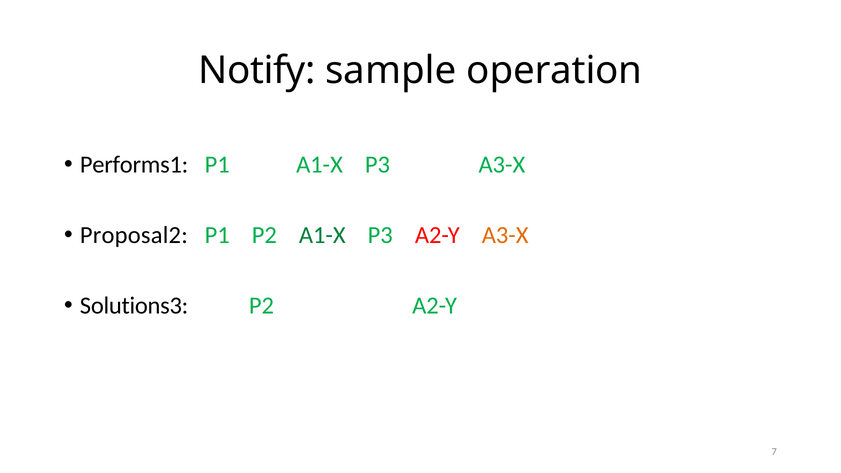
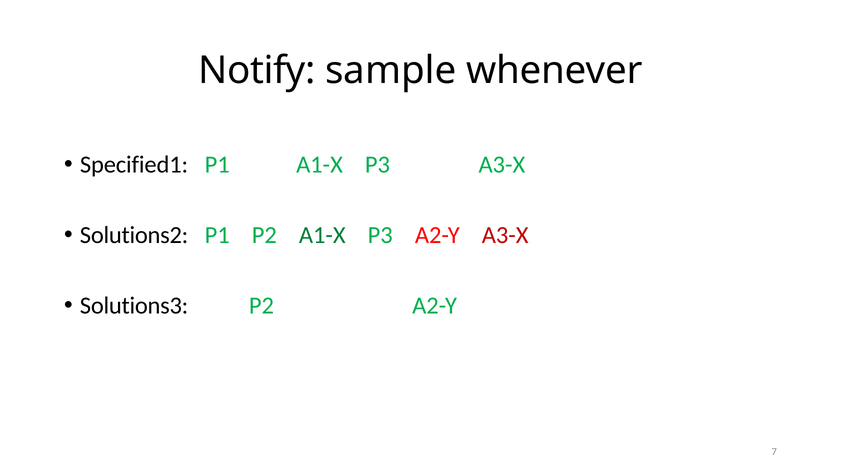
operation: operation -> whenever
Performs1: Performs1 -> Specified1
Proposal2: Proposal2 -> Solutions2
A3-X at (505, 235) colour: orange -> red
